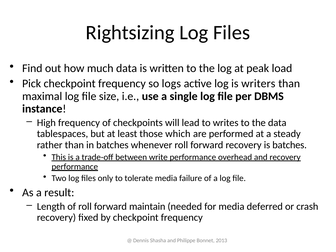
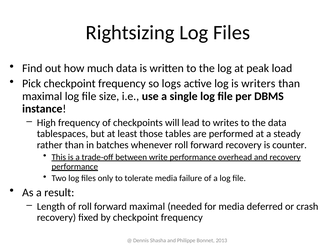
which: which -> tables
is batches: batches -> counter
forward maintain: maintain -> maximal
